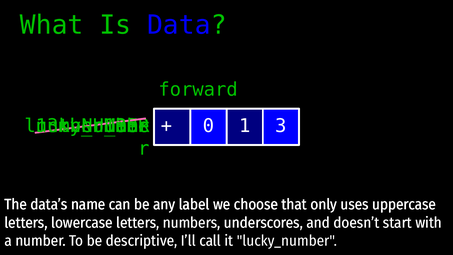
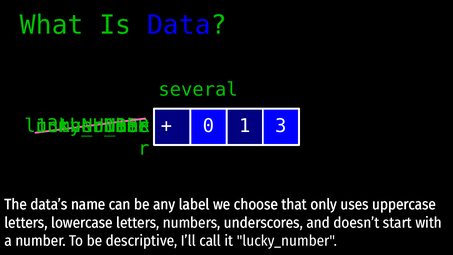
forward: forward -> several
